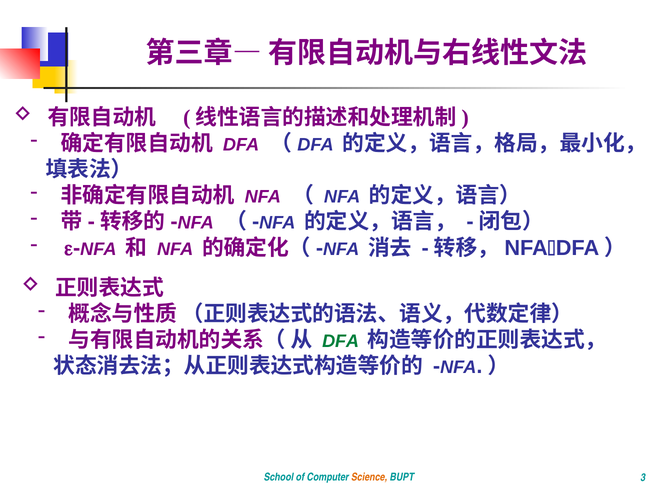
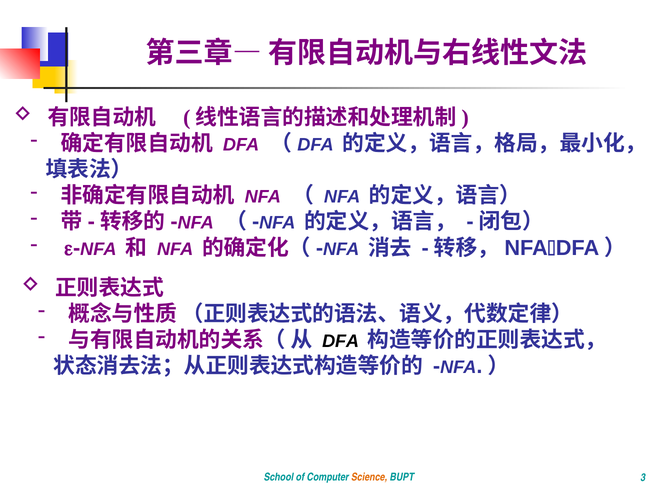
DFA at (341, 341) colour: green -> black
